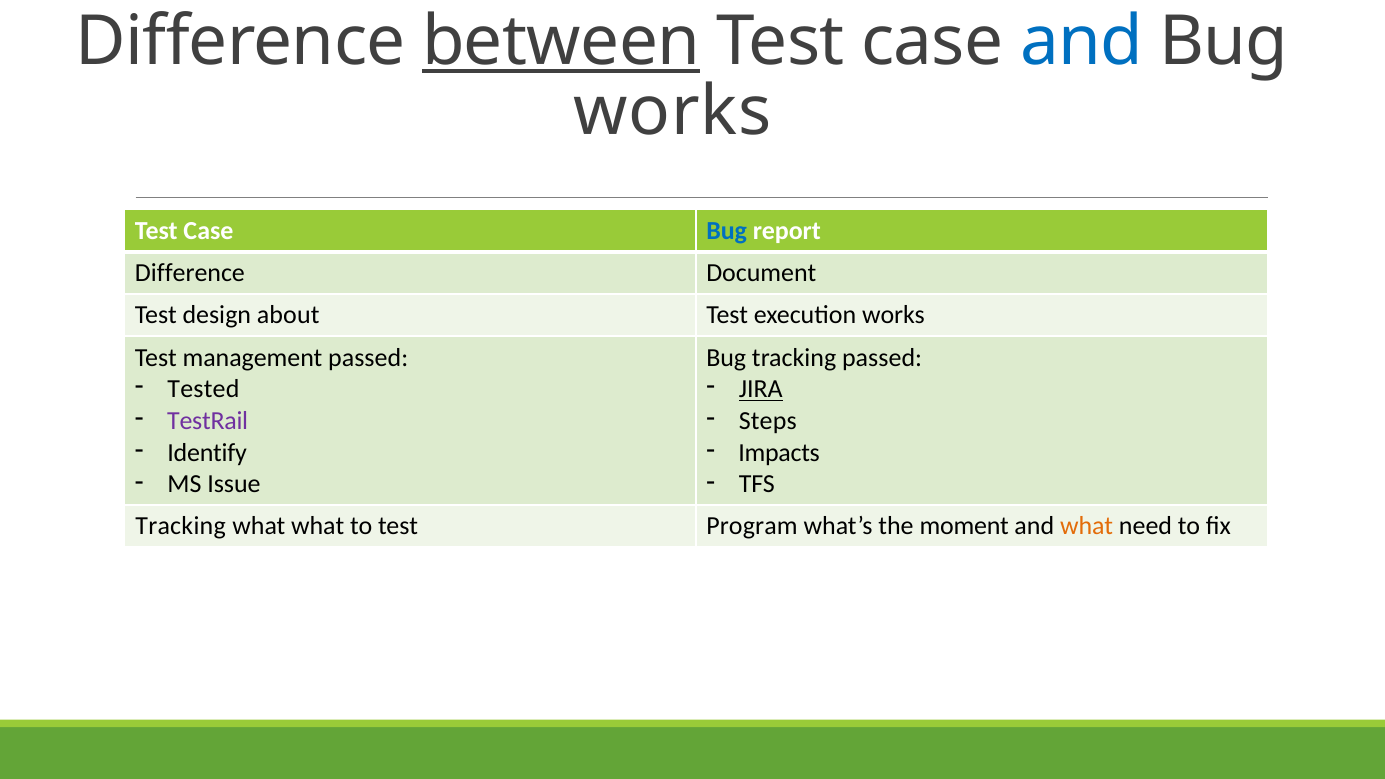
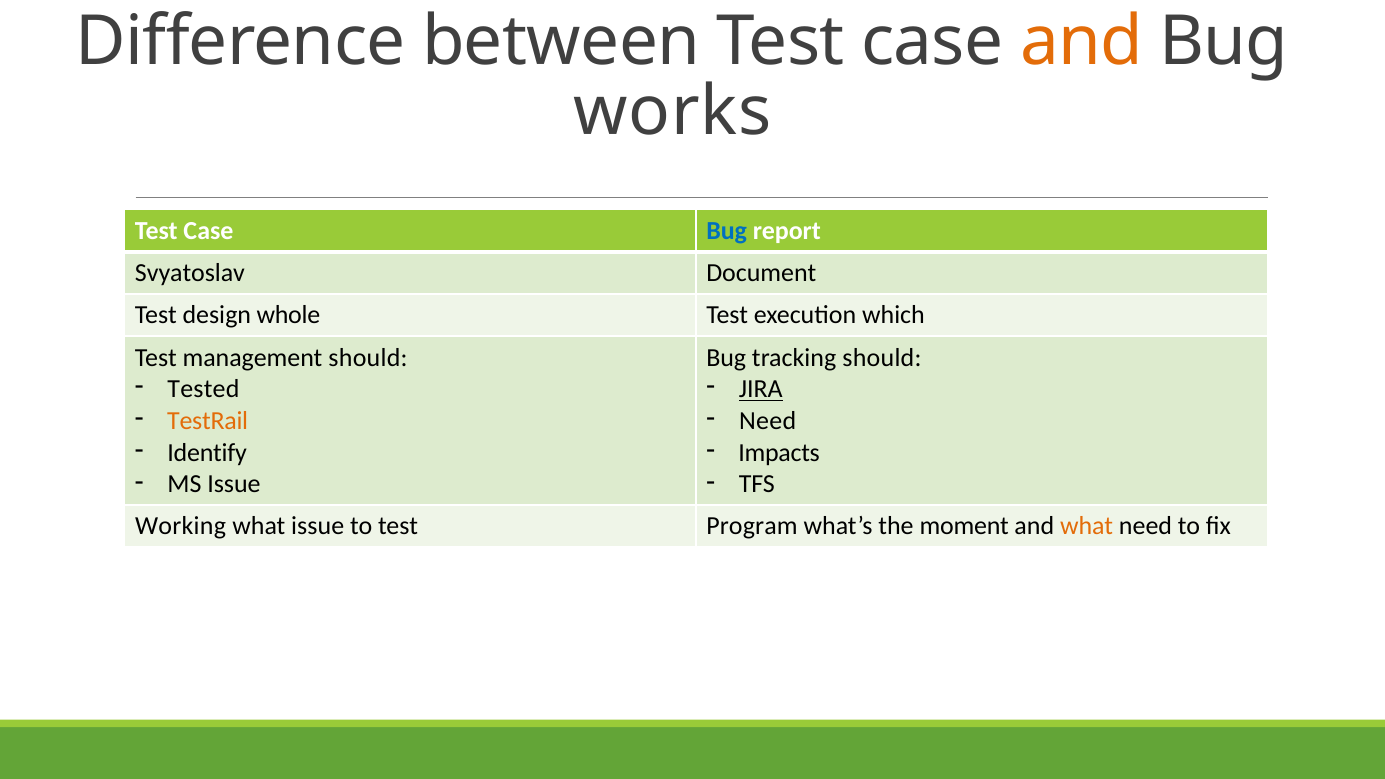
between underline: present -> none
and at (1082, 42) colour: blue -> orange
Difference at (190, 273): Difference -> Svyatoslav
about: about -> whole
execution works: works -> which
management passed: passed -> should
tracking passed: passed -> should
TestRail colour: purple -> orange
Steps at (768, 421): Steps -> Need
Tracking at (181, 526): Tracking -> Working
what what: what -> issue
